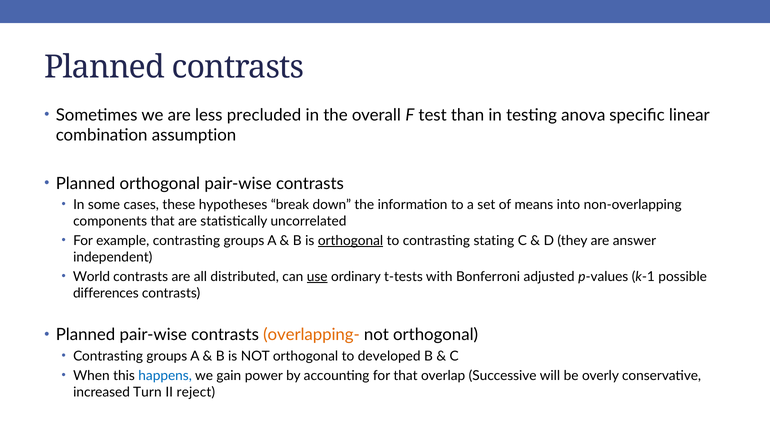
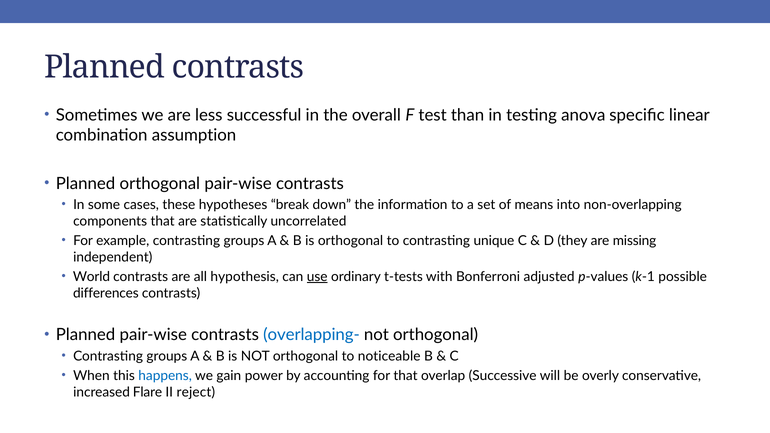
precluded: precluded -> successful
orthogonal at (351, 241) underline: present -> none
stating: stating -> unique
answer: answer -> missing
distributed: distributed -> hypothesis
overlapping- colour: orange -> blue
developed: developed -> noticeable
Turn: Turn -> Flare
